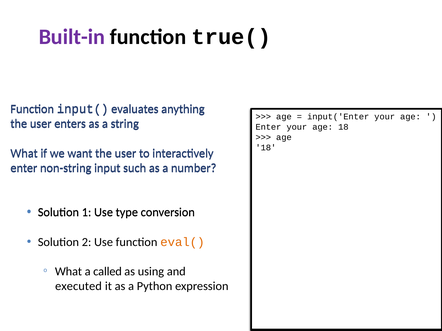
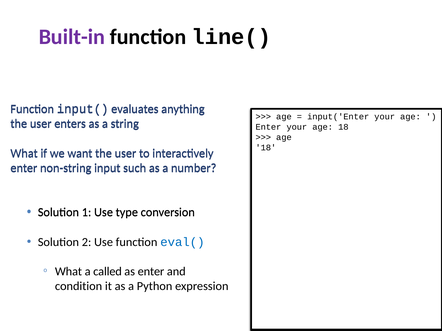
true(: true( -> line(
eval( colour: orange -> blue
as using: using -> enter
executed: executed -> condition
